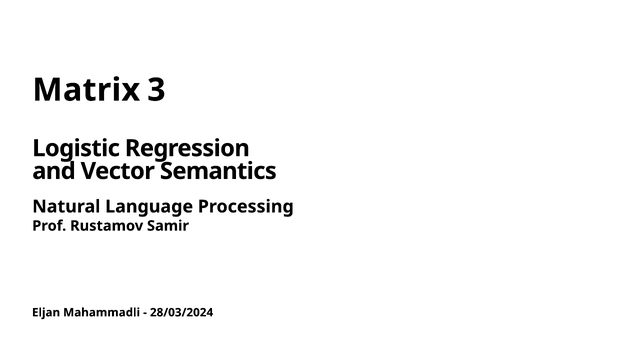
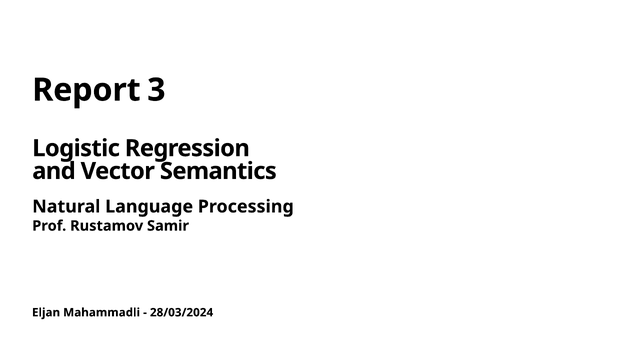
Matrix: Matrix -> Report
